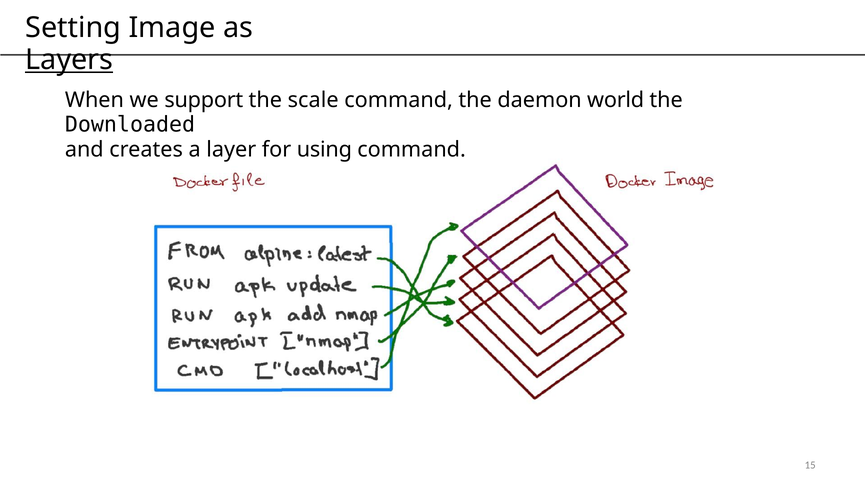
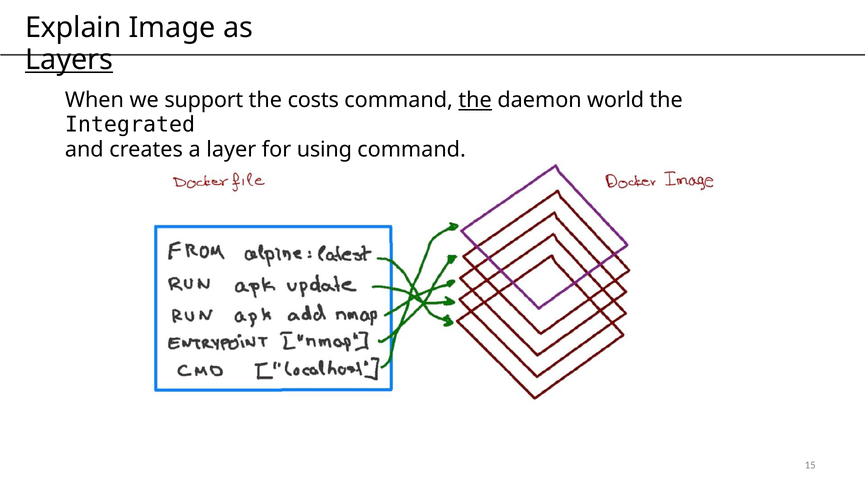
Setting: Setting -> Explain
scale: scale -> costs
the at (475, 100) underline: none -> present
Downloaded: Downloaded -> Integrated
